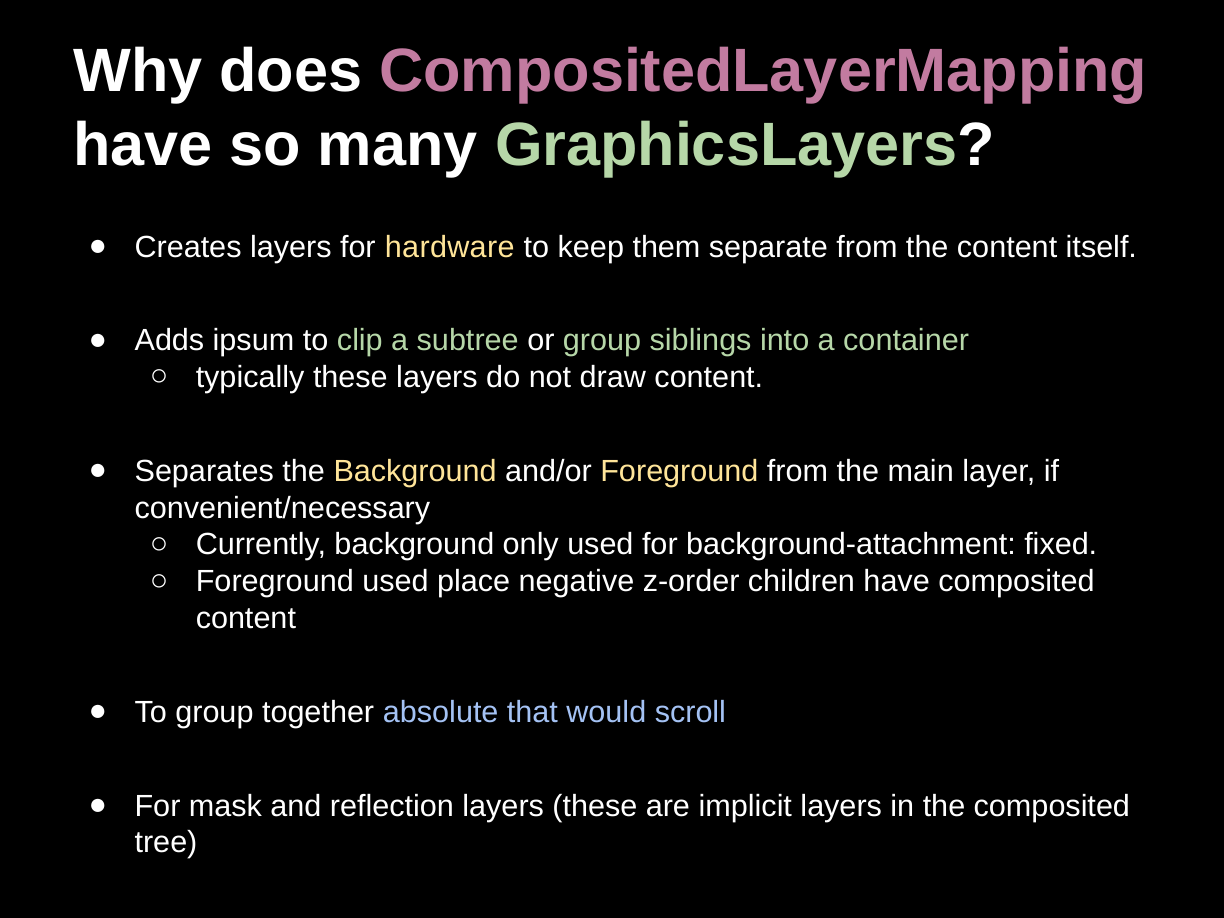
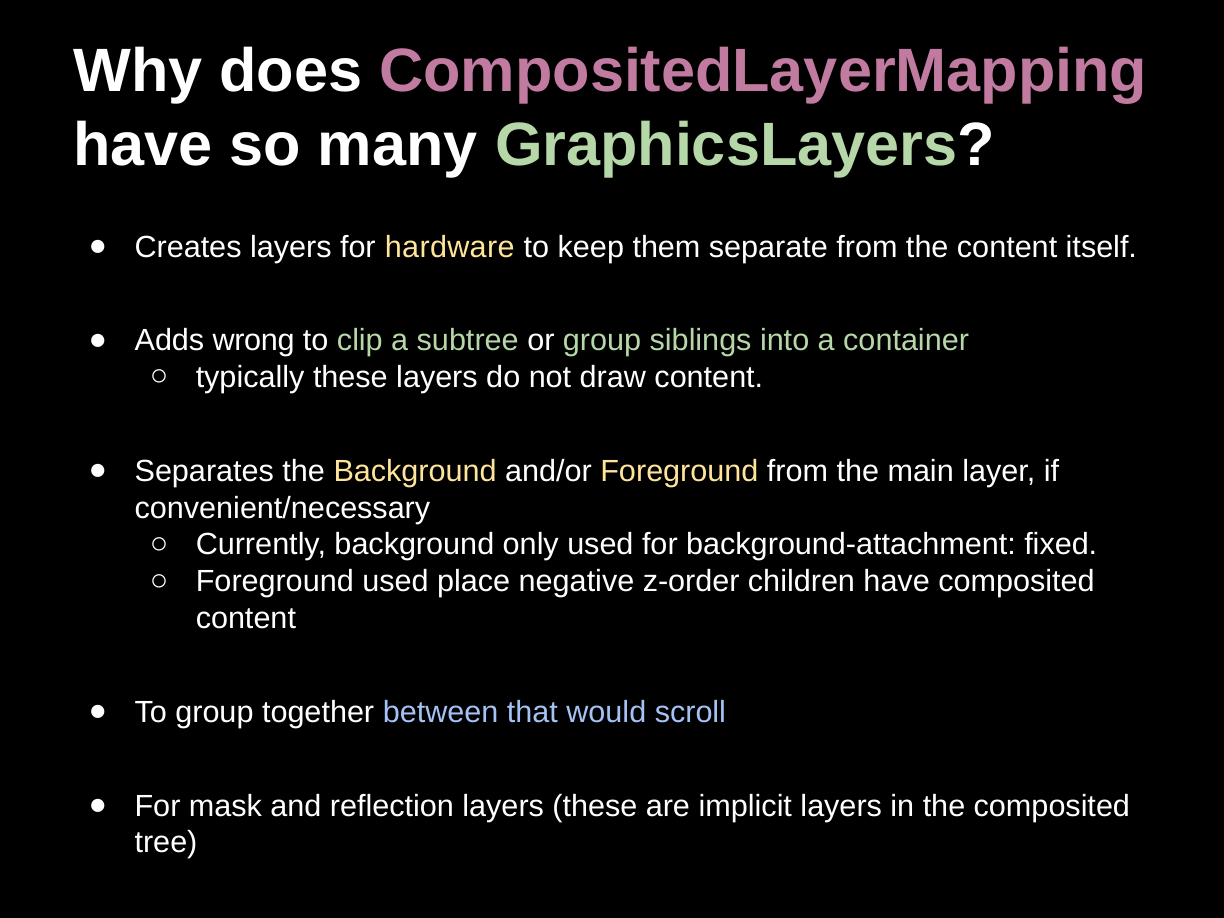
ipsum: ipsum -> wrong
absolute: absolute -> between
